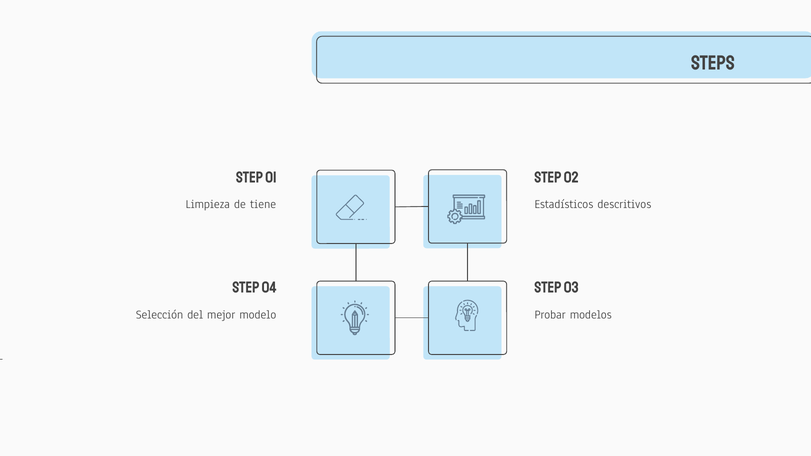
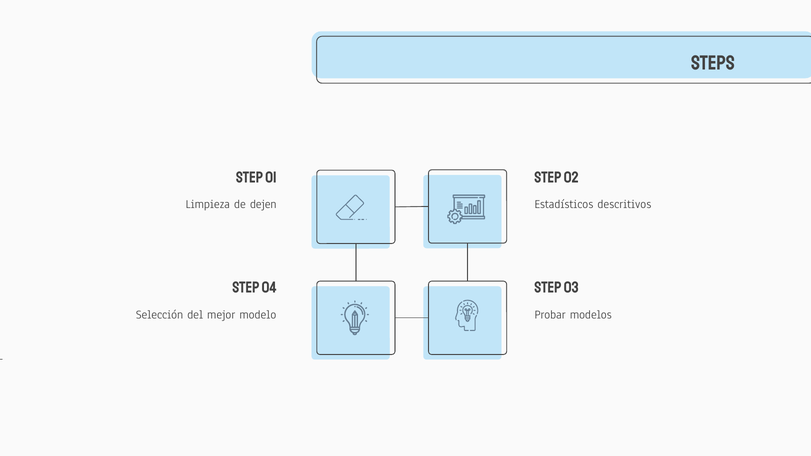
tiene: tiene -> dejen
